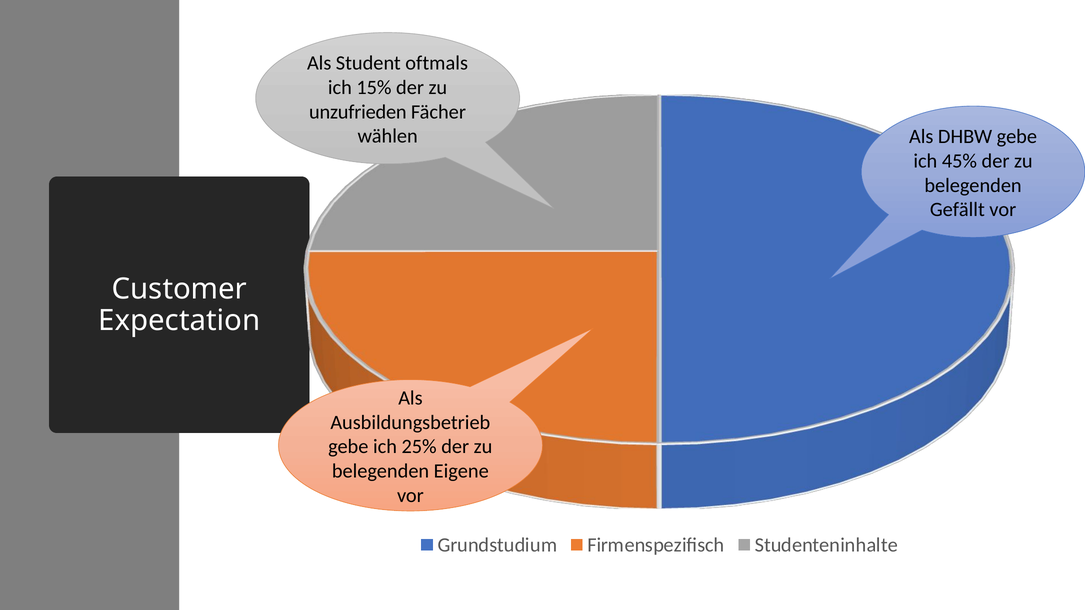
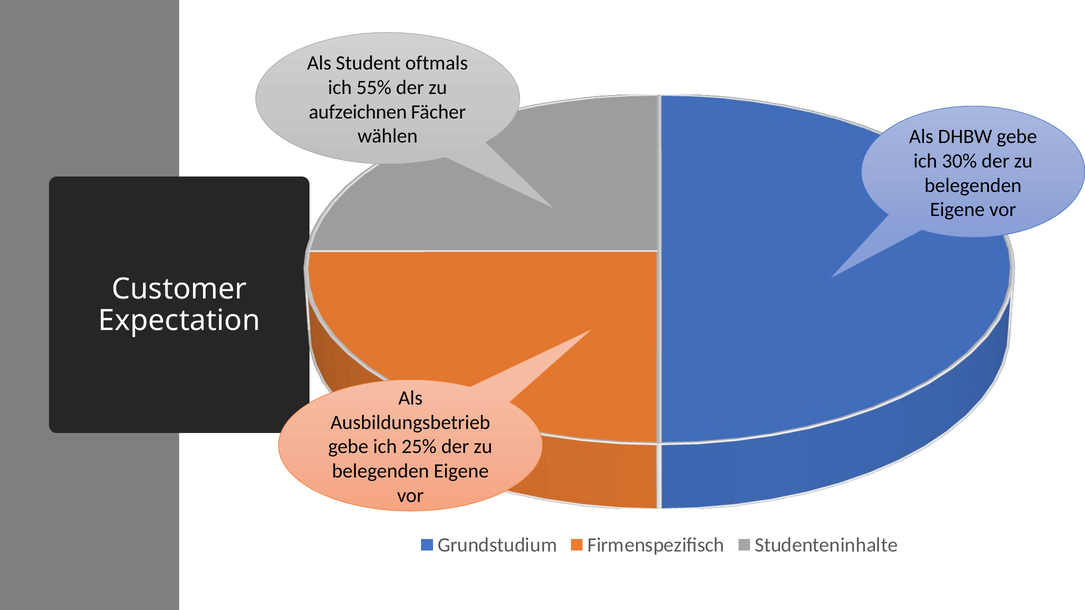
15%: 15% -> 55%
unzufrieden: unzufrieden -> aufzeichnen
45%: 45% -> 30%
Gefällt at (957, 210): Gefällt -> Eigene
